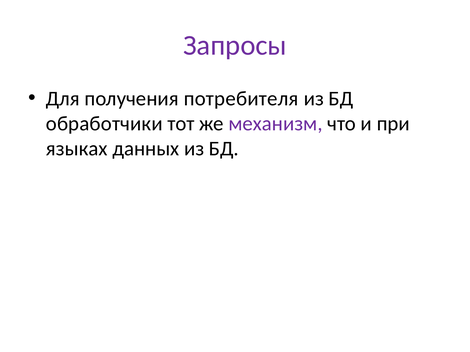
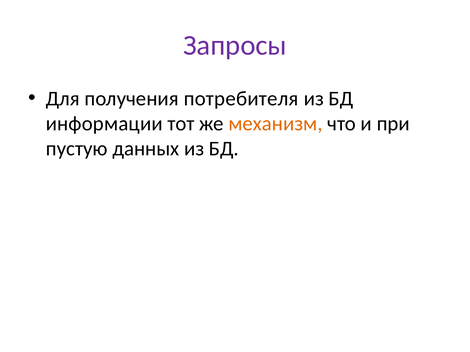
обработчики: обработчики -> информации
механизм colour: purple -> orange
языках: языках -> пустую
